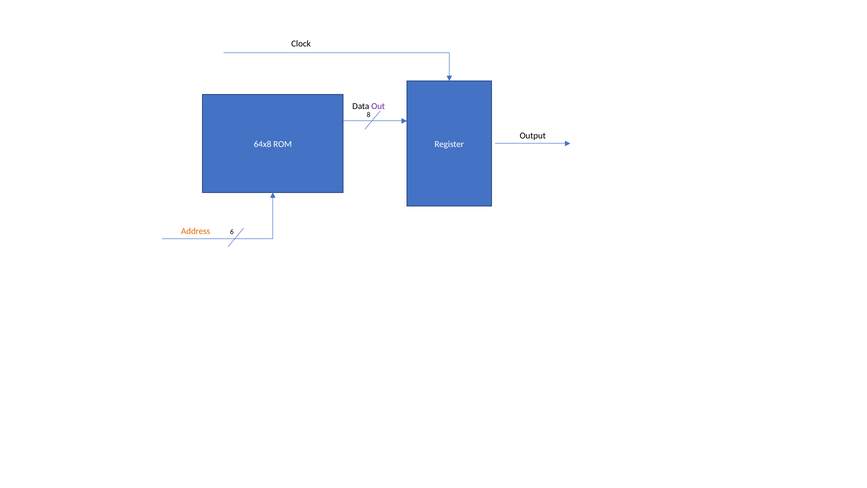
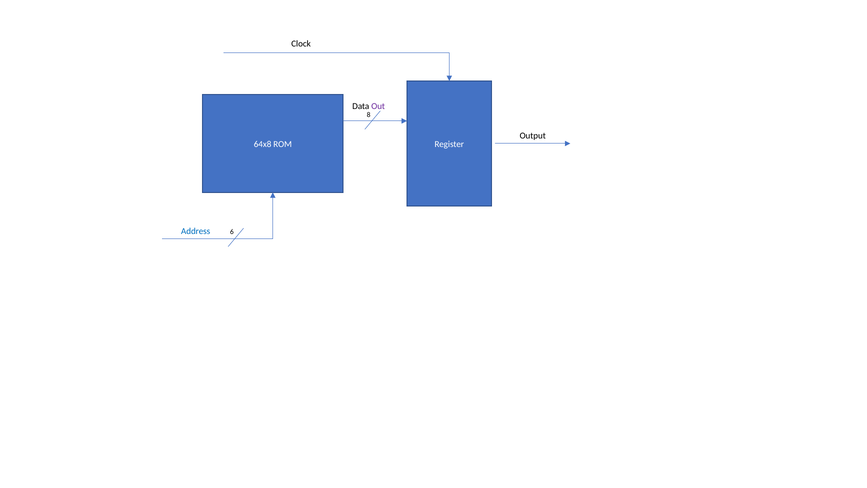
Address colour: orange -> blue
